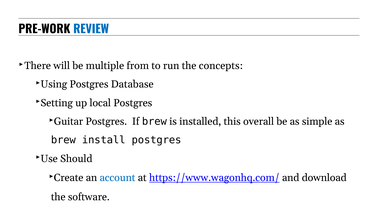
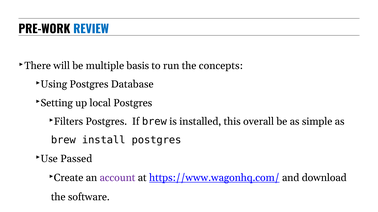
from: from -> basis
Guitar: Guitar -> Filters
Should: Should -> Passed
account colour: blue -> purple
